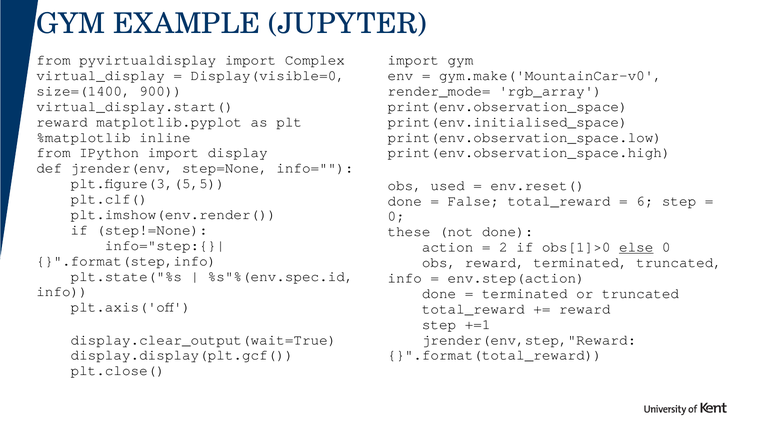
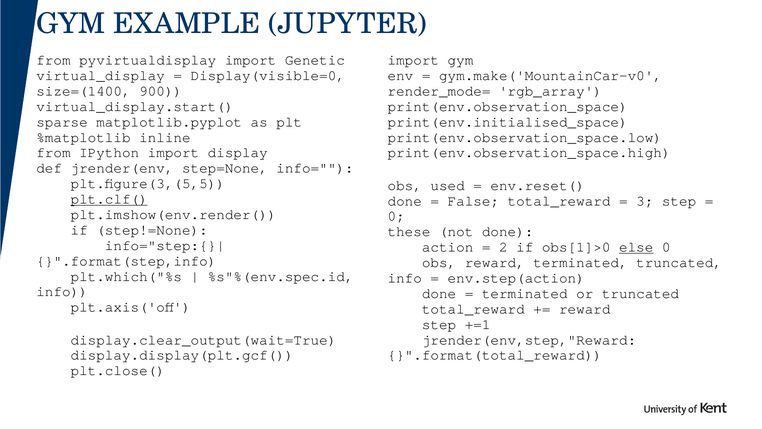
Complex: Complex -> Genetic
reward at (62, 122): reward -> sparse
plt.clf( underline: none -> present
6: 6 -> 3
plt.state("%s: plt.state("%s -> plt.which("%s
